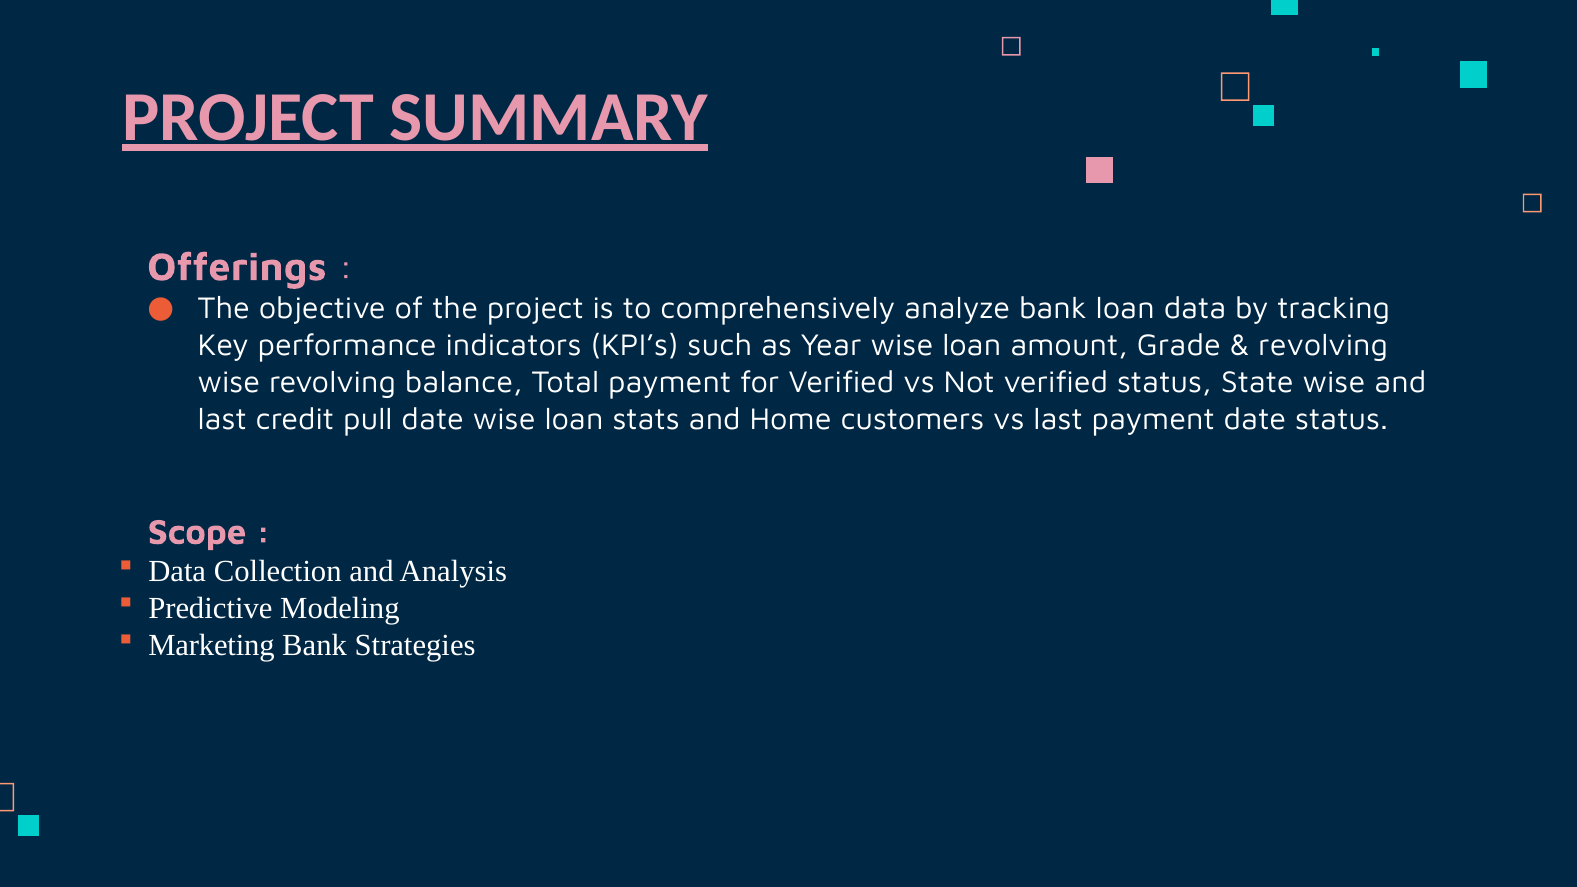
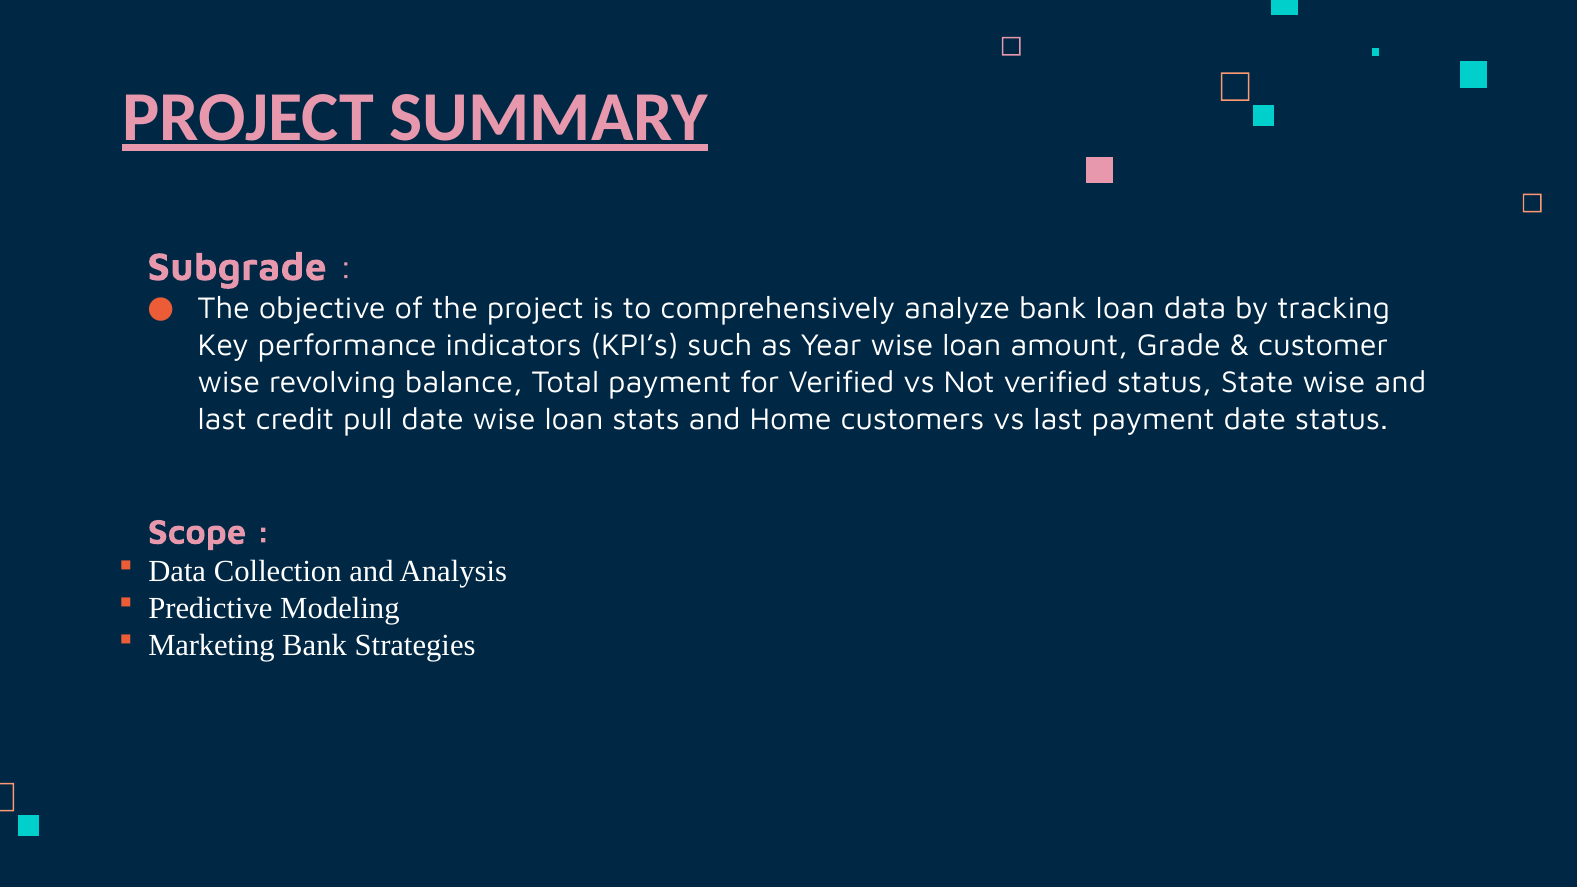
Offerings: Offerings -> Subgrade
revolving at (1323, 345): revolving -> customer
